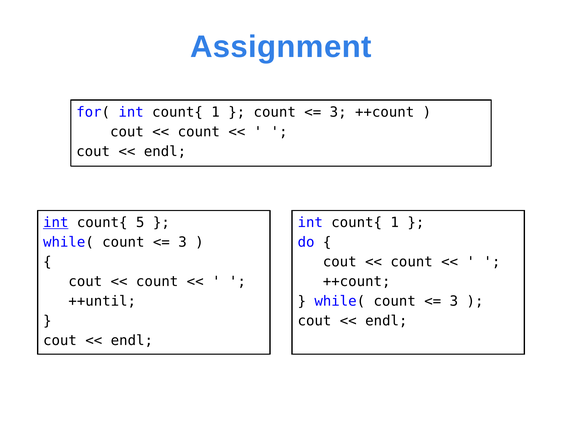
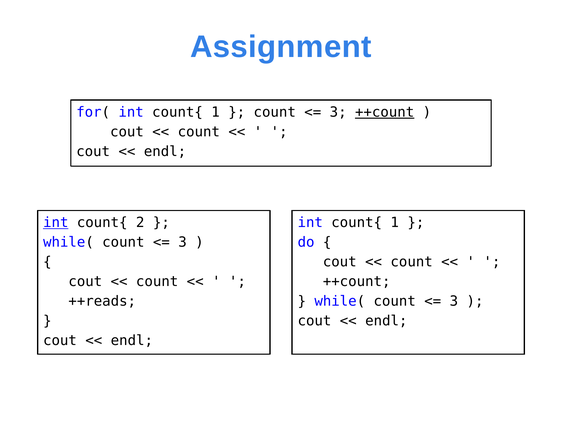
++count at (385, 112) underline: none -> present
5: 5 -> 2
++until: ++until -> ++reads
